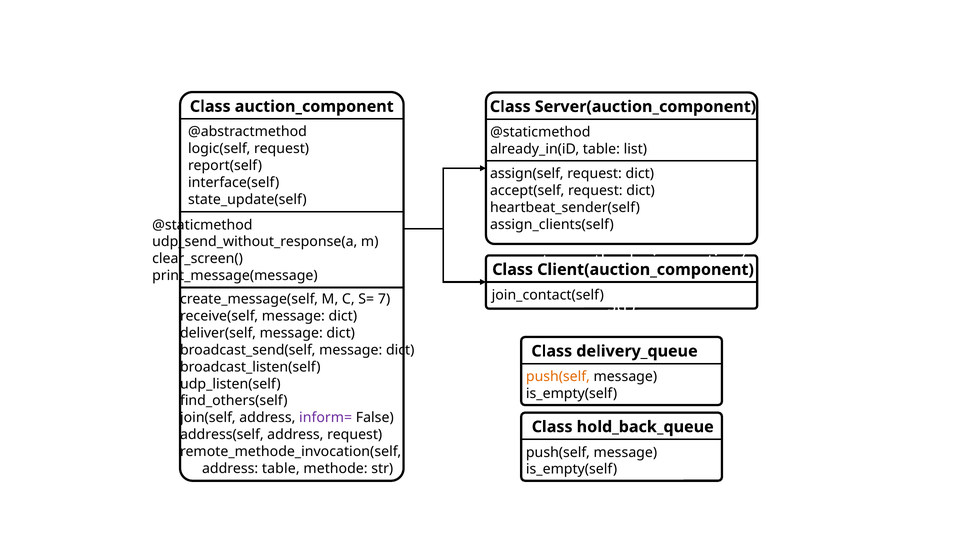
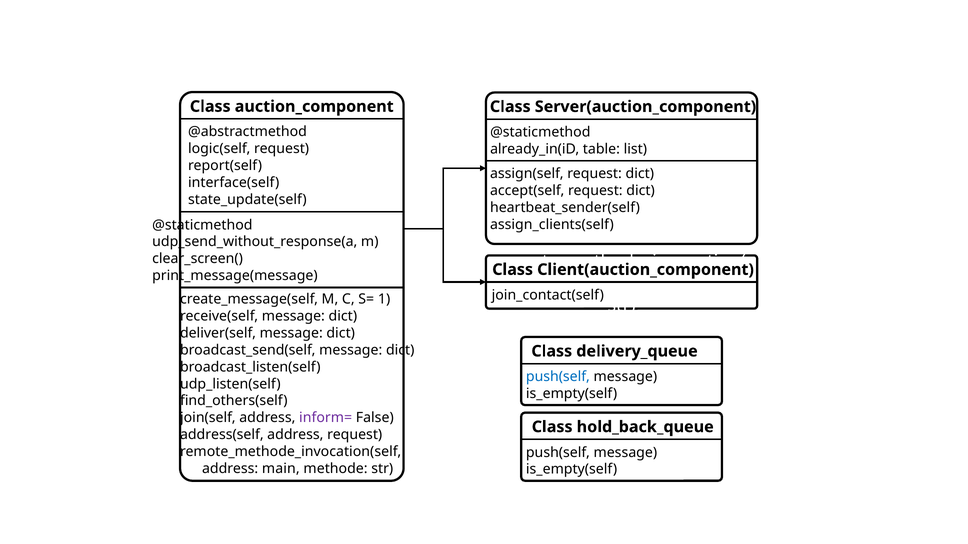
7: 7 -> 1
push(self at (558, 377) colour: orange -> blue
address table: table -> main
